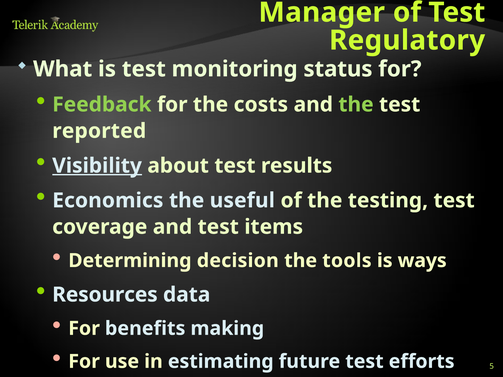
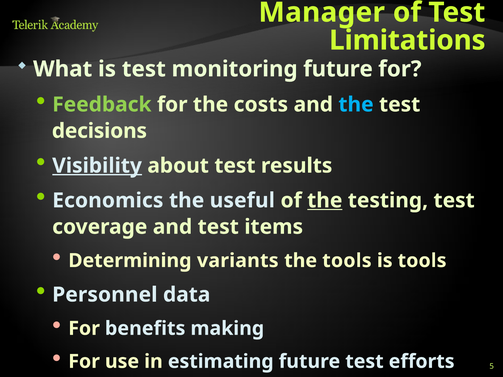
Regulatory: Regulatory -> Limitations
monitoring status: status -> future
the at (356, 105) colour: light green -> light blue
reported: reported -> decisions
the at (325, 201) underline: none -> present
decision: decision -> variants
is ways: ways -> tools
Resources: Resources -> Personnel
